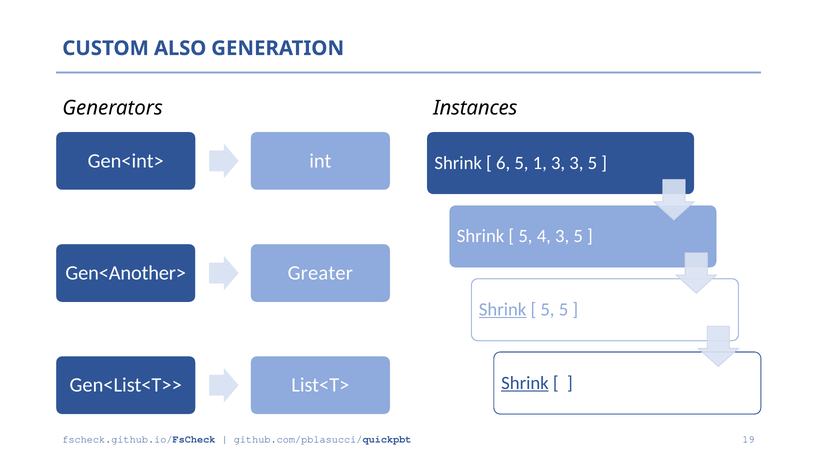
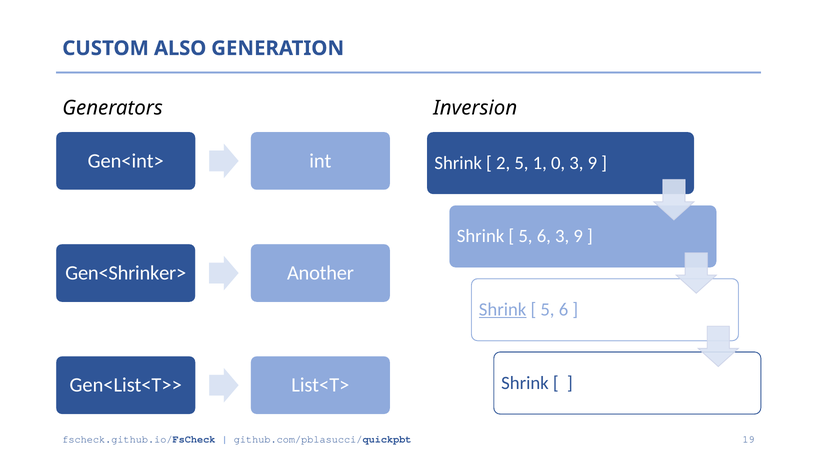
Instances: Instances -> Inversion
6: 6 -> 2
1 3: 3 -> 0
5 at (592, 163): 5 -> 9
4 at (544, 236): 4 -> 6
5 at (578, 236): 5 -> 9
Gen<Another>: Gen<Another> -> Gen<Shrinker>
Greater: Greater -> Another
5 at (564, 309): 5 -> 6
Shrink at (525, 383) underline: present -> none
